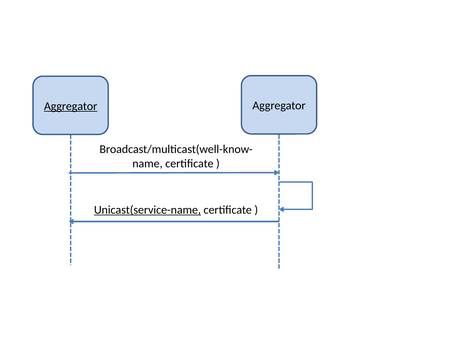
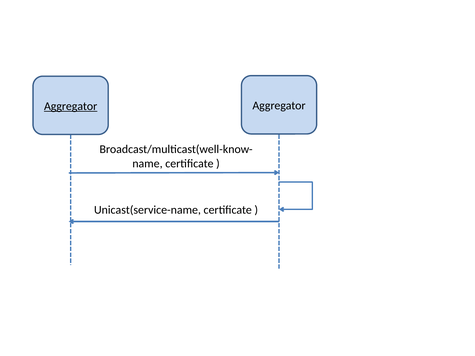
Unicast(service-name underline: present -> none
